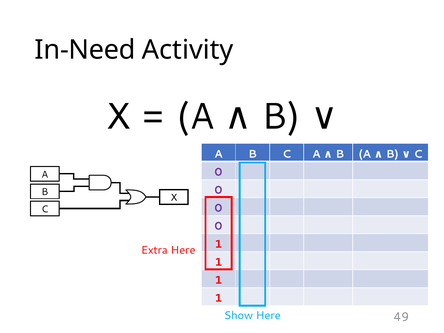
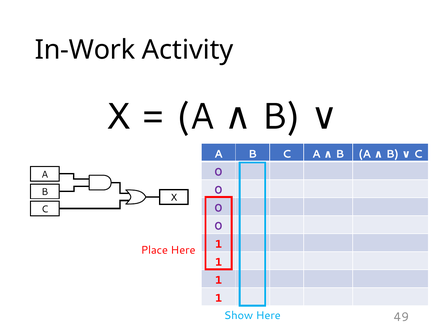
In-Need: In-Need -> In-Work
Extra: Extra -> Place
